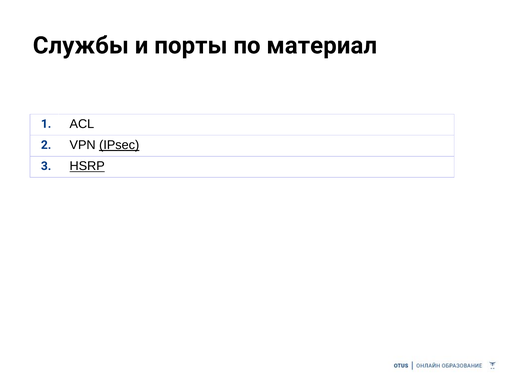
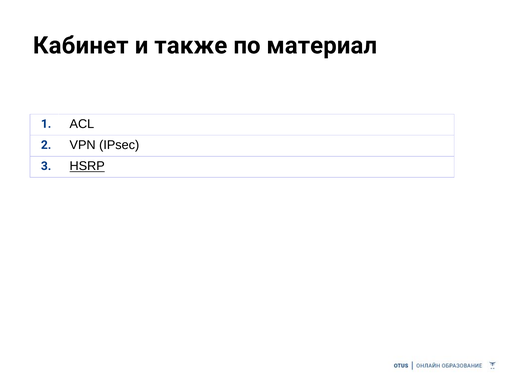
Службы: Службы -> Кабинет
порты: порты -> также
IPsec underline: present -> none
